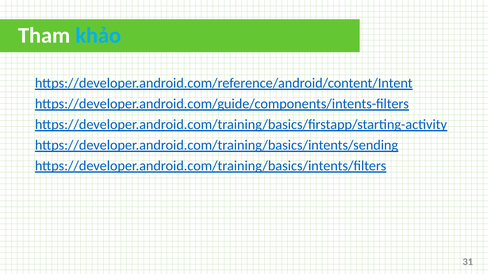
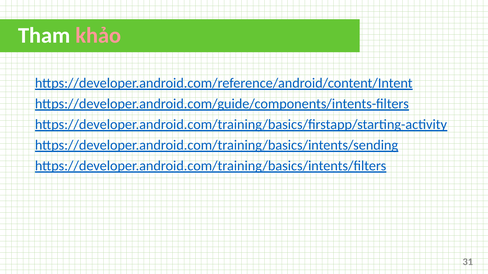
khảo colour: light blue -> pink
